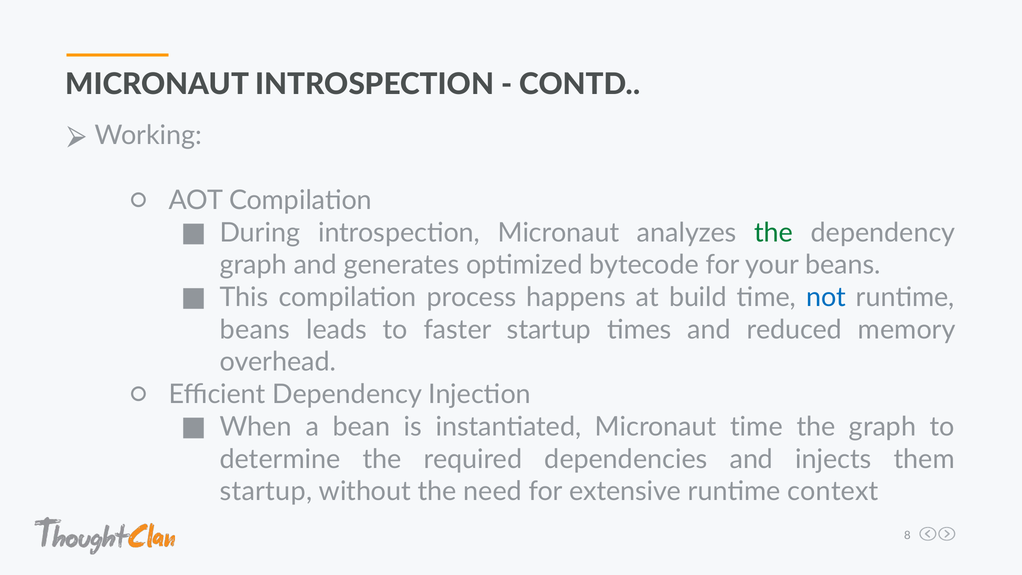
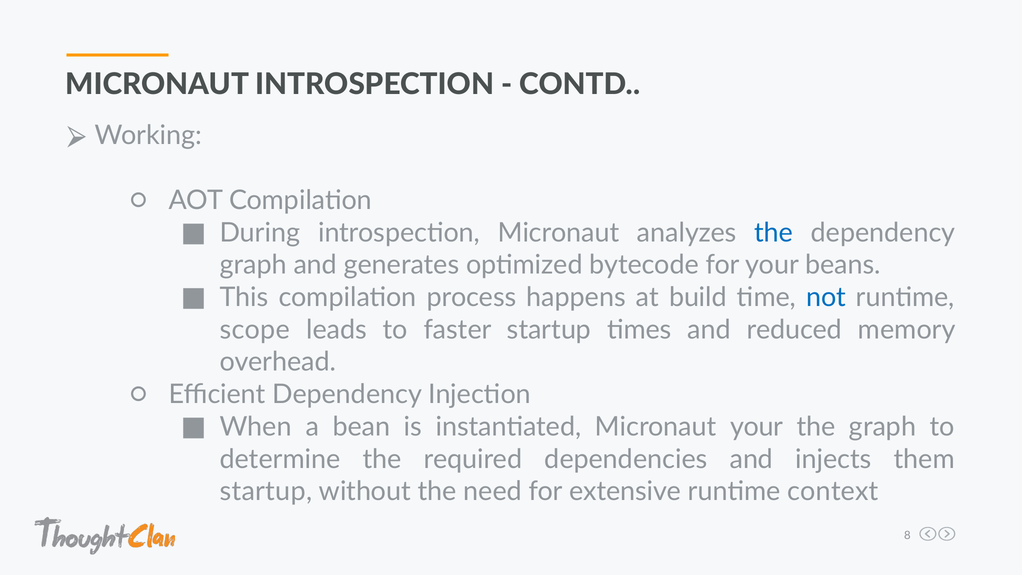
the at (774, 233) colour: green -> blue
beans at (255, 330): beans -> scope
Micronaut time: time -> your
